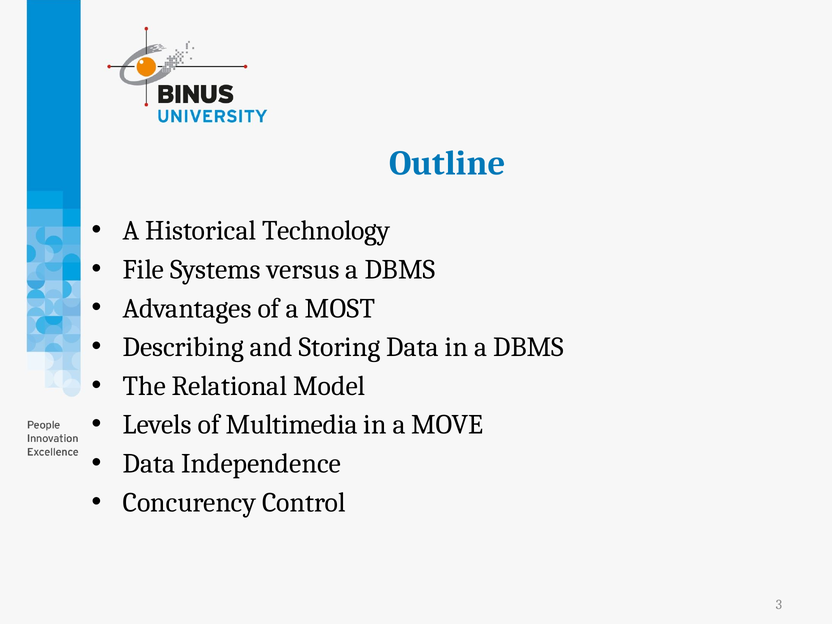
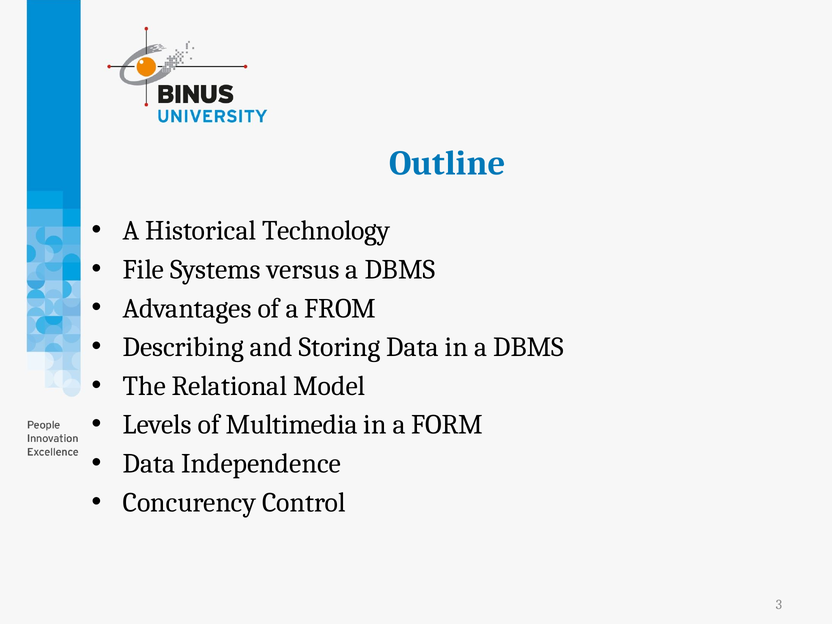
MOST: MOST -> FROM
MOVE: MOVE -> FORM
